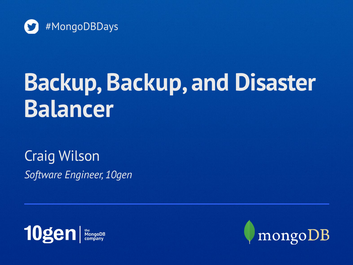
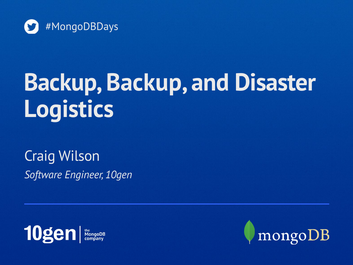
Balancer: Balancer -> Logistics
